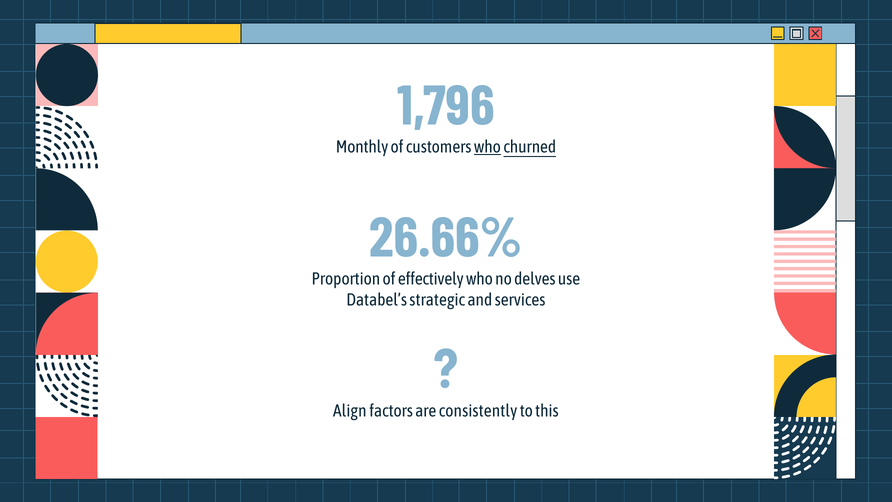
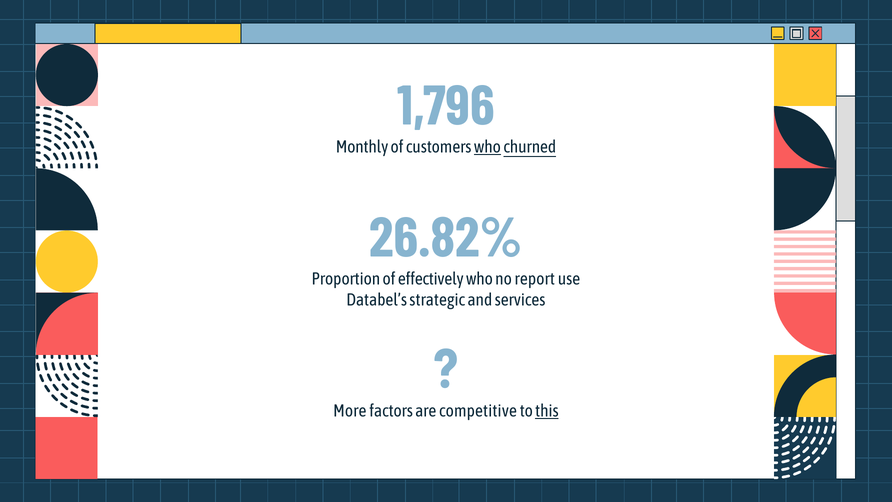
26.66%: 26.66% -> 26.82%
delves: delves -> report
Align: Align -> More
consistently: consistently -> competitive
this underline: none -> present
